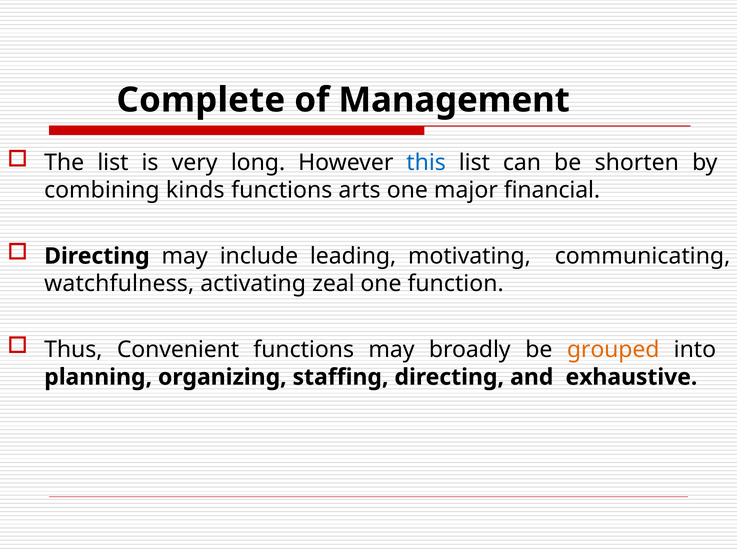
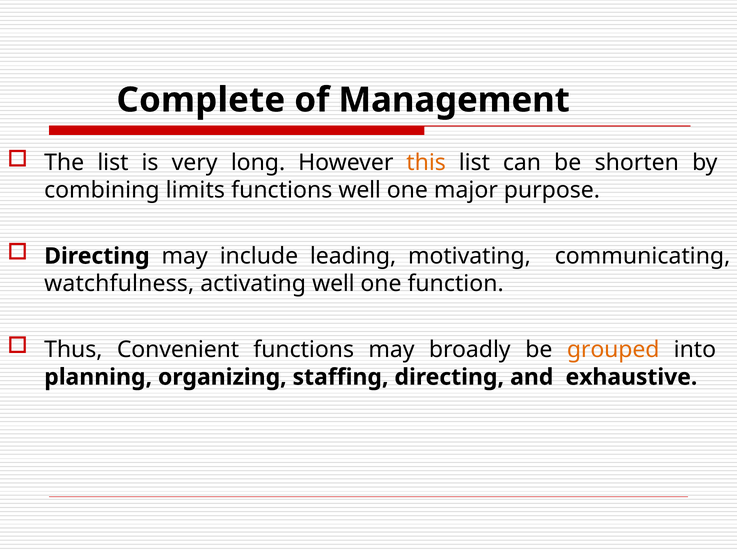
this colour: blue -> orange
kinds: kinds -> limits
functions arts: arts -> well
financial: financial -> purpose
activating zeal: zeal -> well
